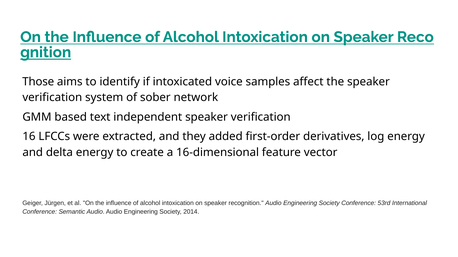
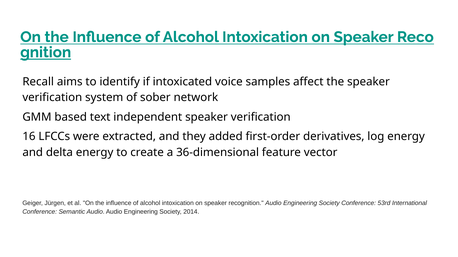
Those: Those -> Recall
16-dimensional: 16-dimensional -> 36-dimensional
